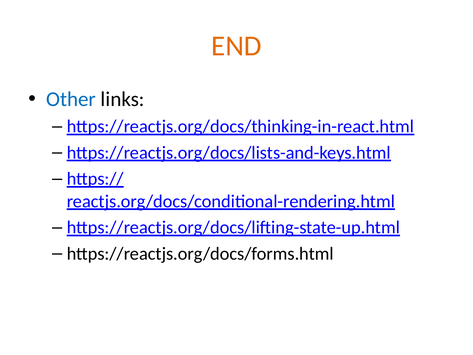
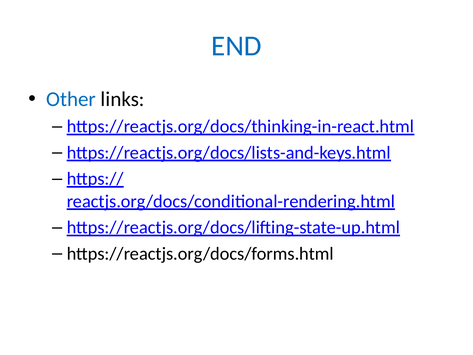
END colour: orange -> blue
